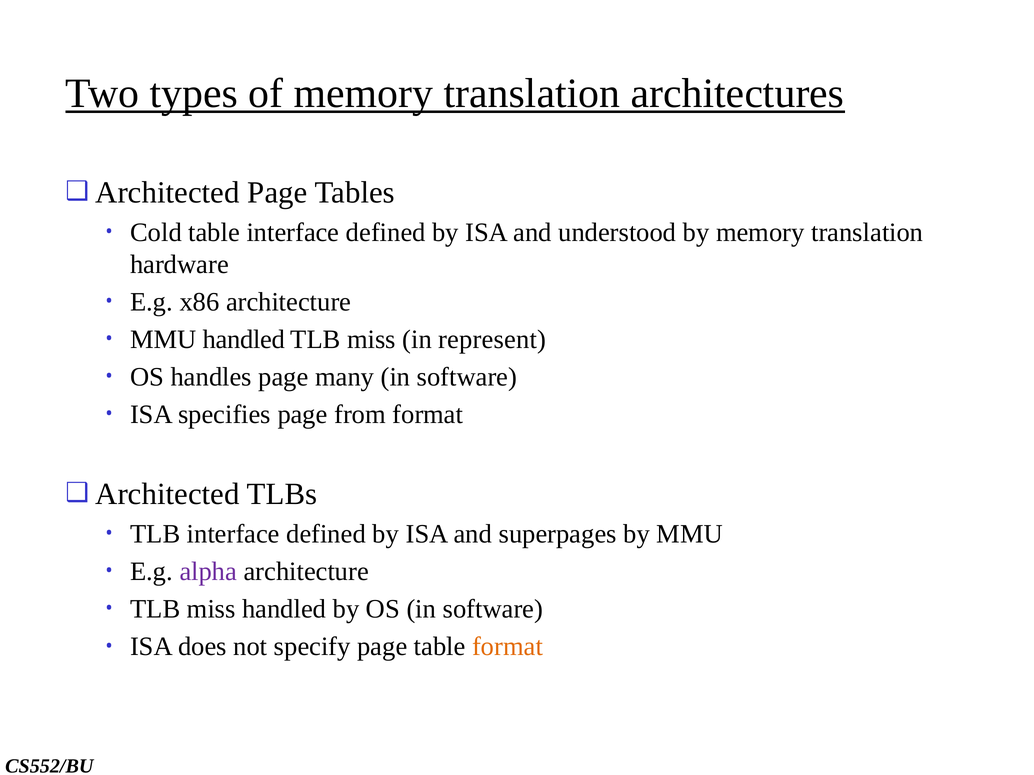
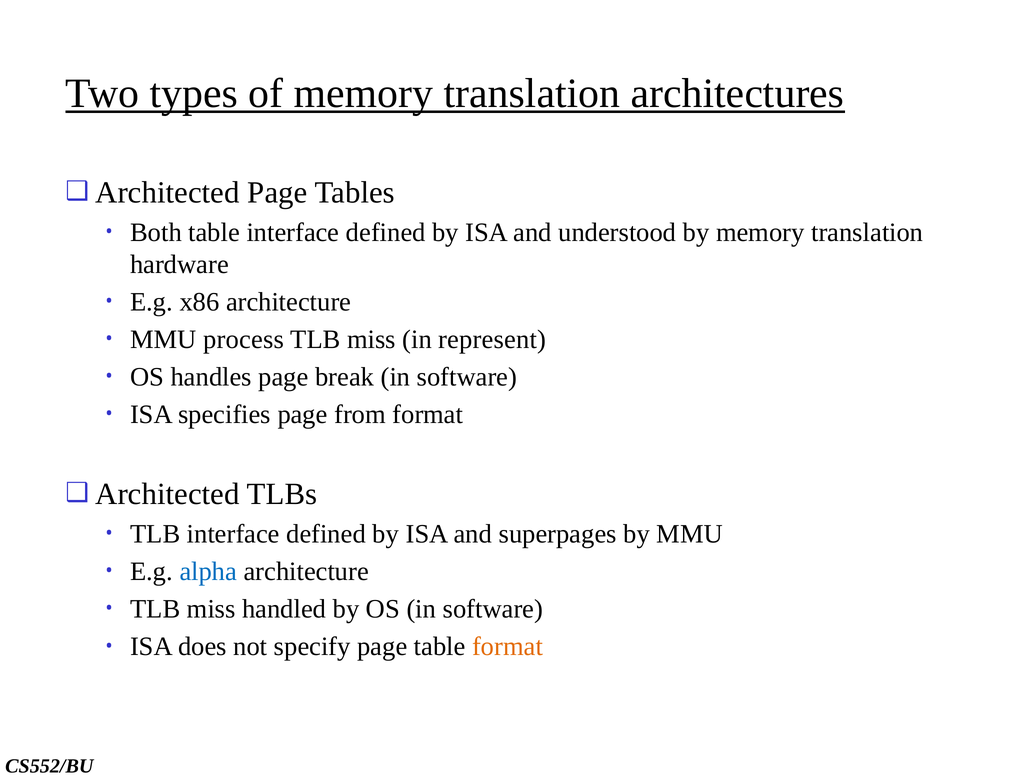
Cold: Cold -> Both
MMU handled: handled -> process
many: many -> break
alpha colour: purple -> blue
